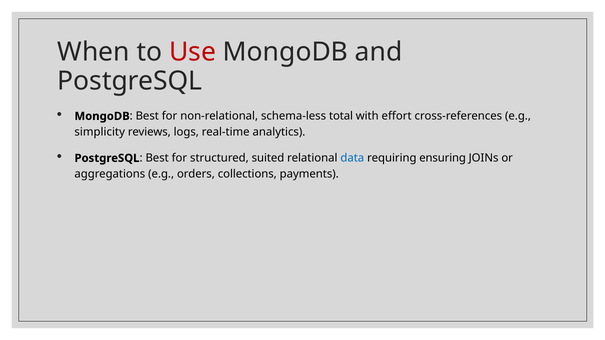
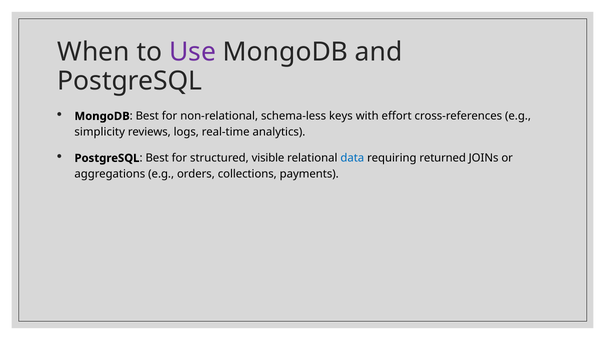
Use colour: red -> purple
total: total -> keys
suited: suited -> visible
ensuring: ensuring -> returned
